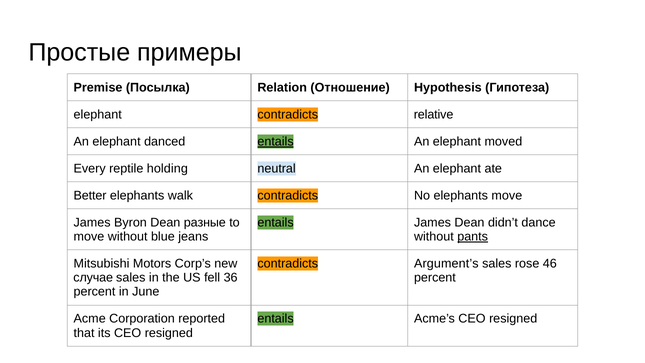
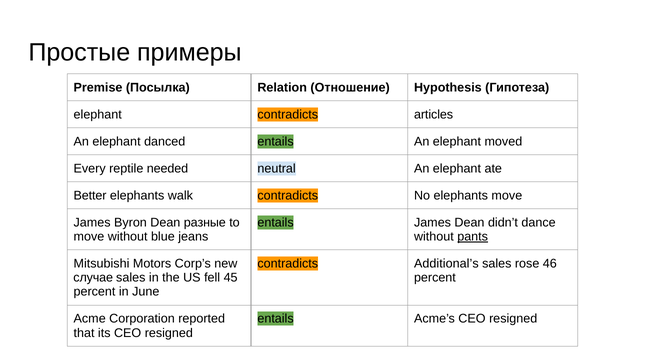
relative: relative -> articles
entails at (276, 142) underline: present -> none
holding: holding -> needed
Argument’s: Argument’s -> Additional’s
36: 36 -> 45
